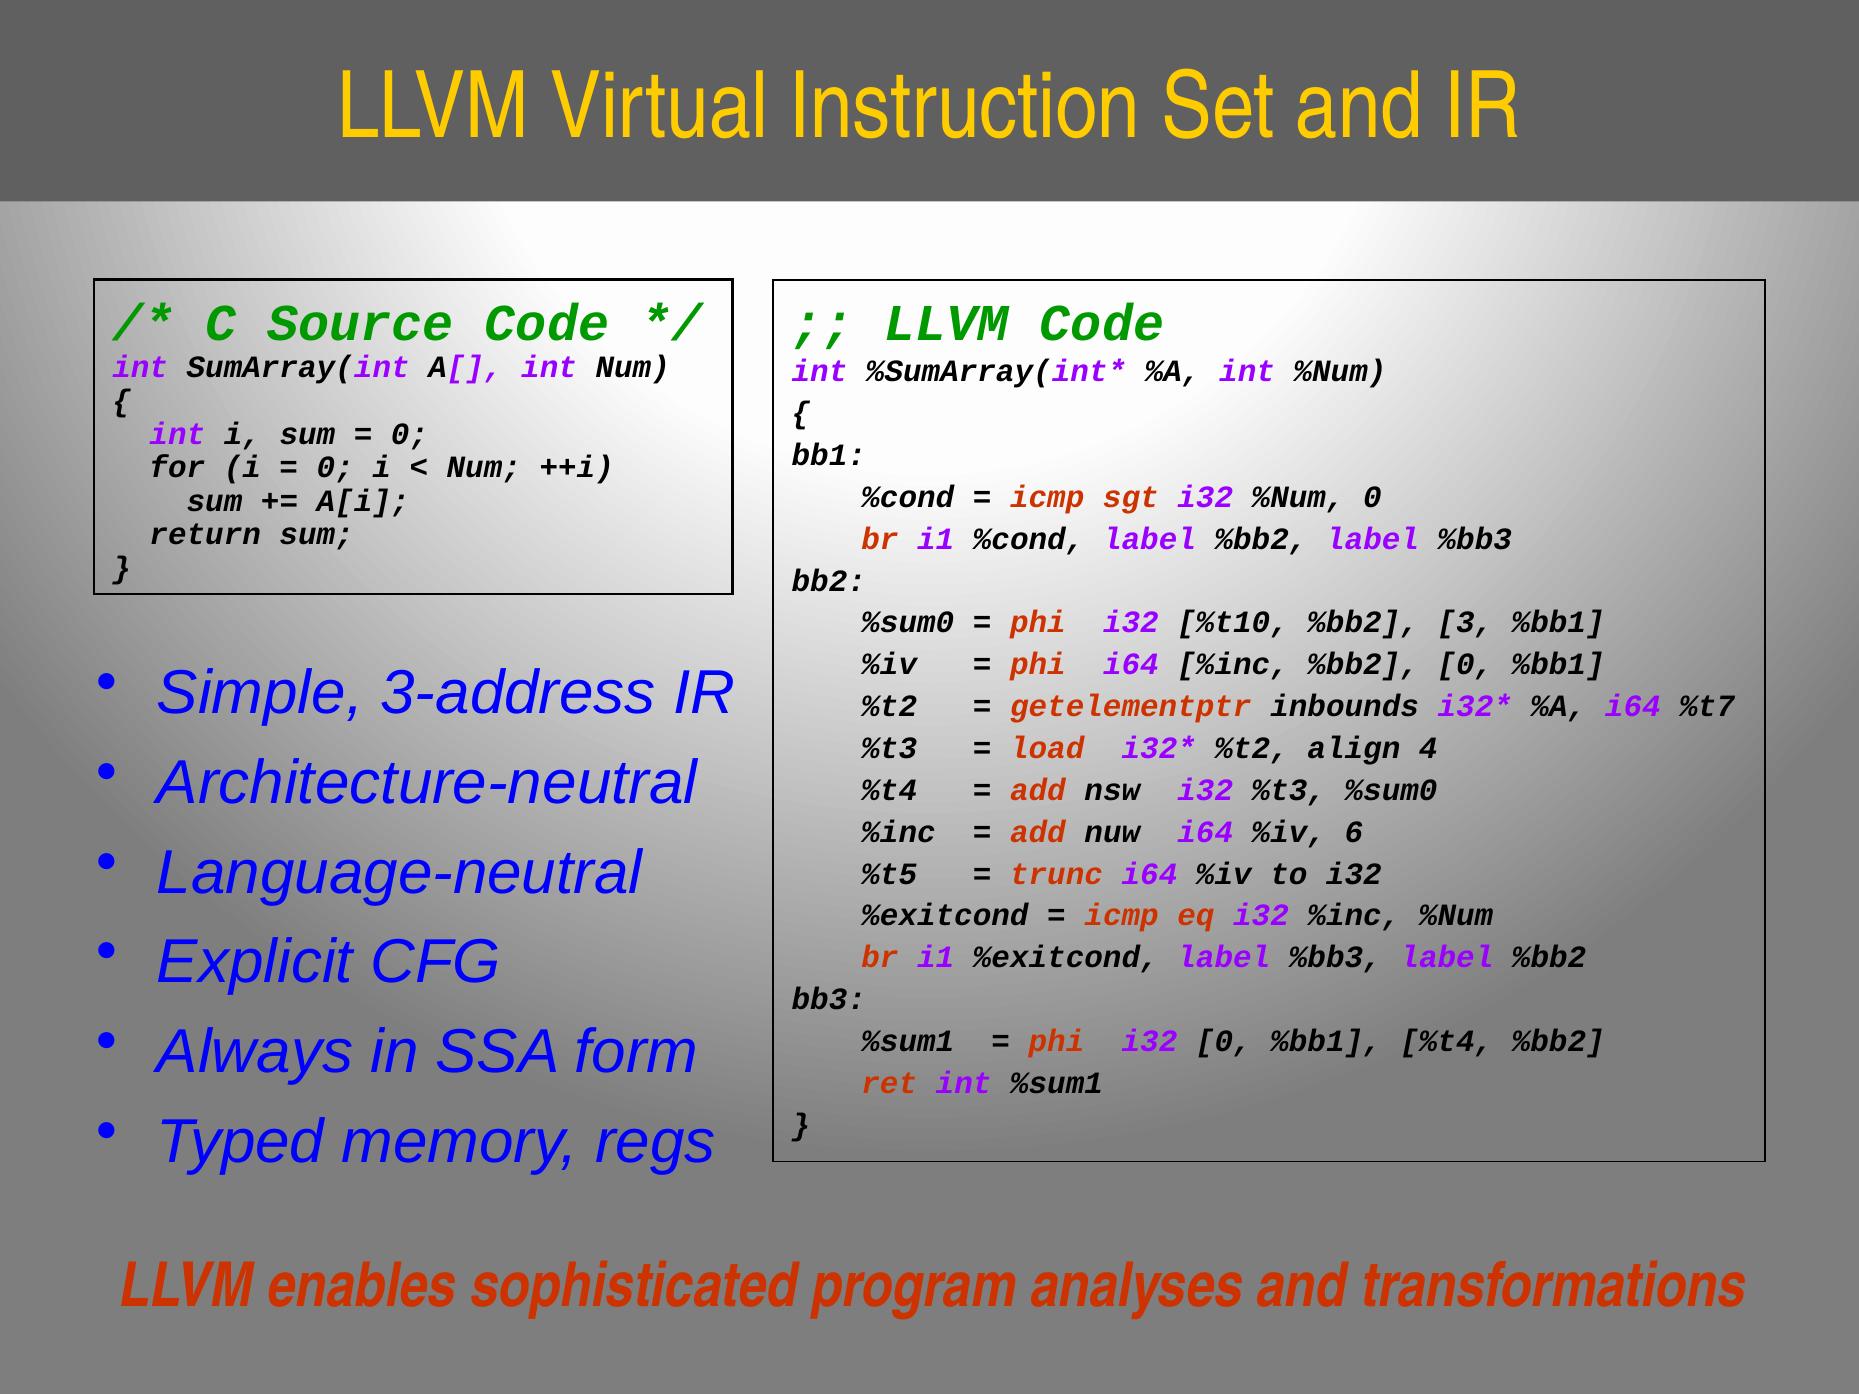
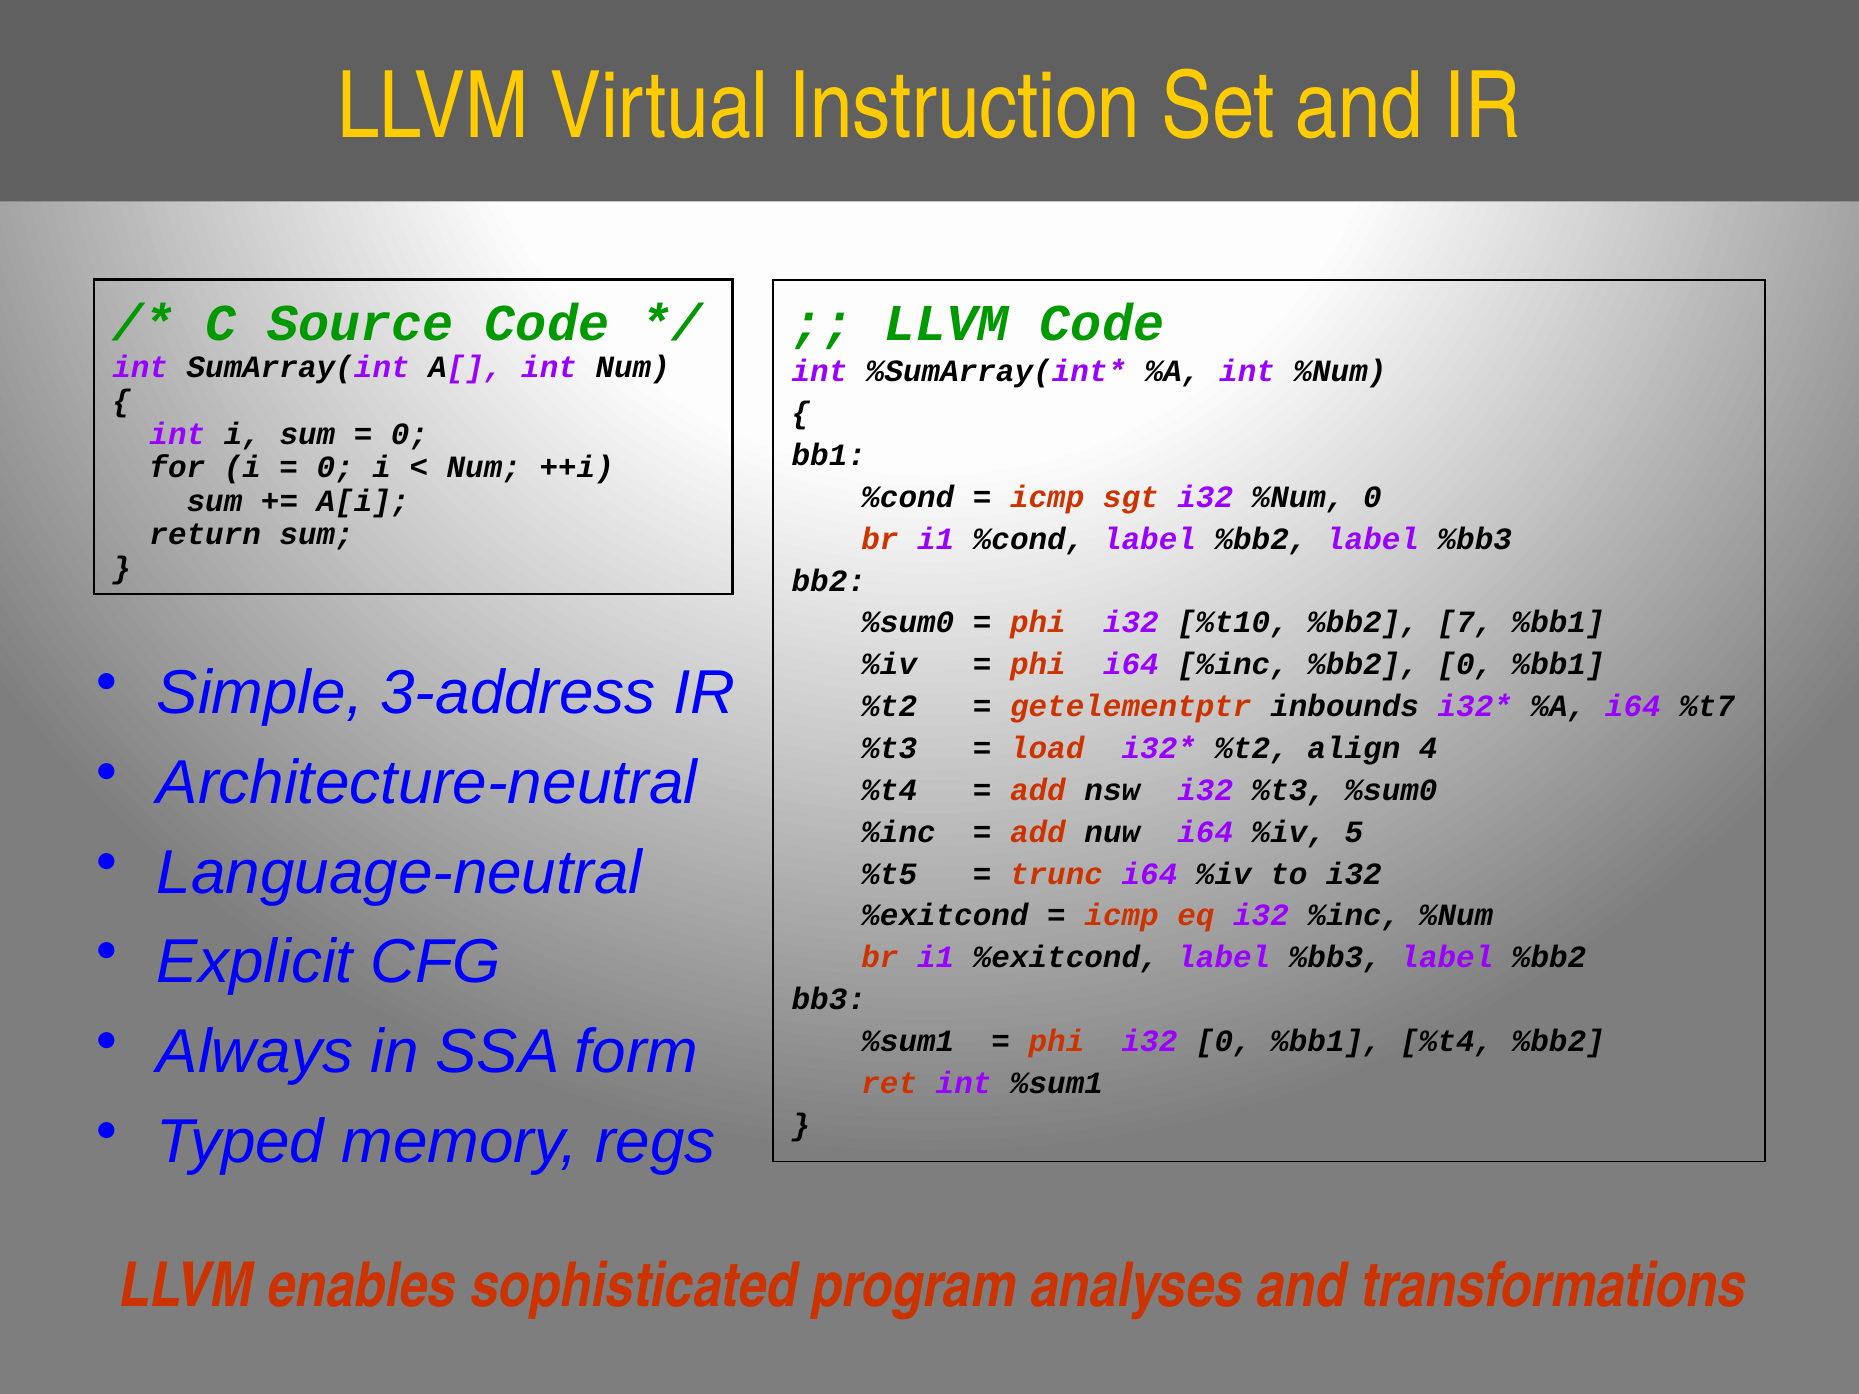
3: 3 -> 7
6: 6 -> 5
